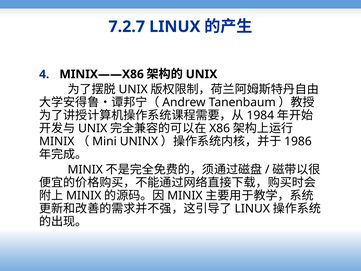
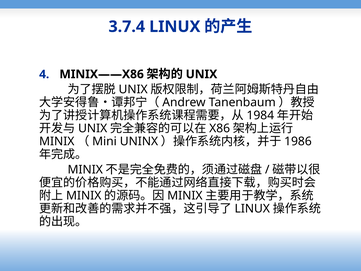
7.2.7: 7.2.7 -> 3.7.4
